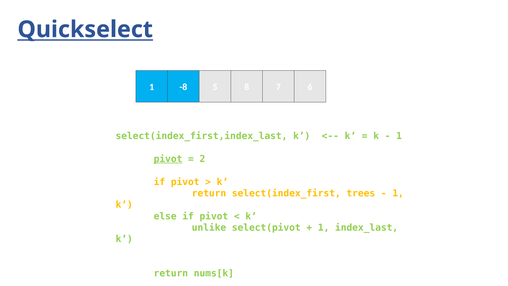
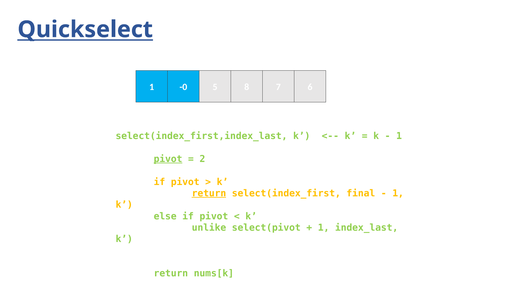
-8: -8 -> -0
return at (209, 193) underline: none -> present
trees: trees -> final
